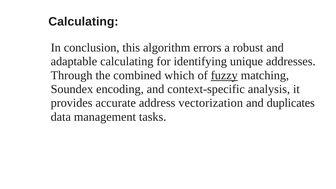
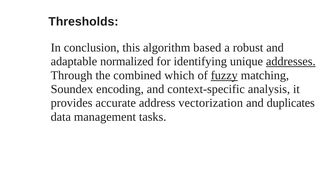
Calculating at (83, 22): Calculating -> Thresholds
errors: errors -> based
adaptable calculating: calculating -> normalized
addresses underline: none -> present
